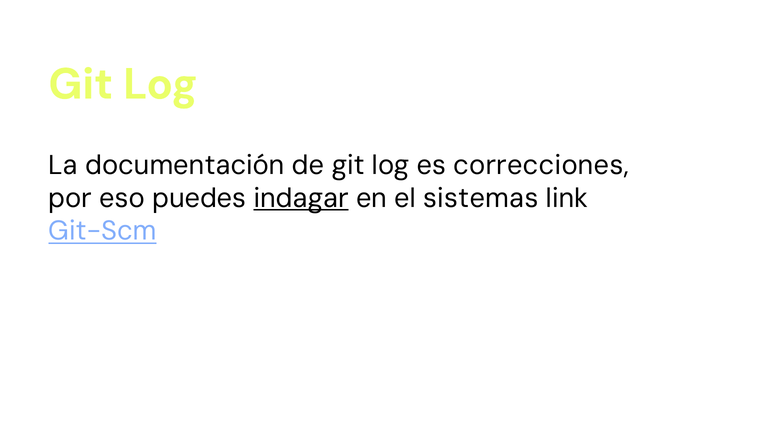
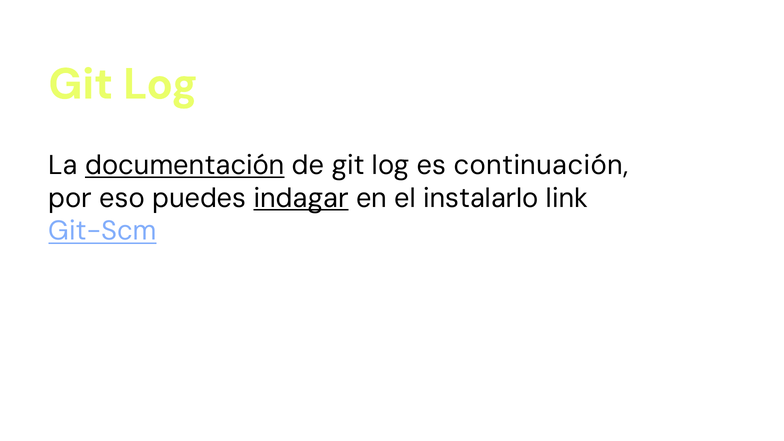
documentación underline: none -> present
correcciones: correcciones -> continuación
sistemas: sistemas -> instalarlo
